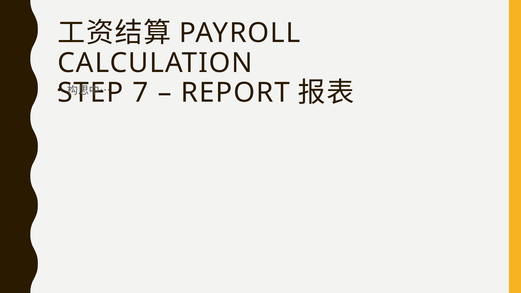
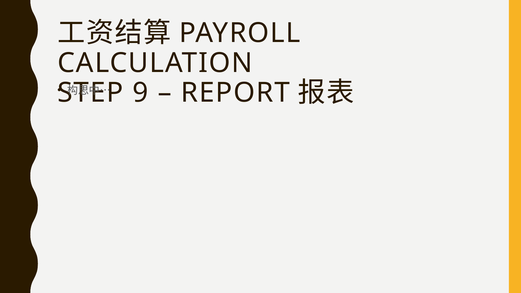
7: 7 -> 9
